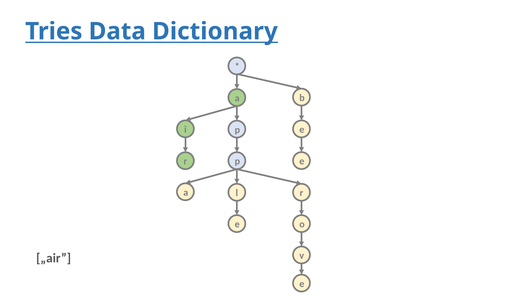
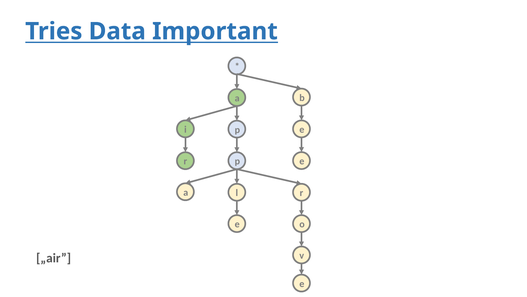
Dictionary: Dictionary -> Important
